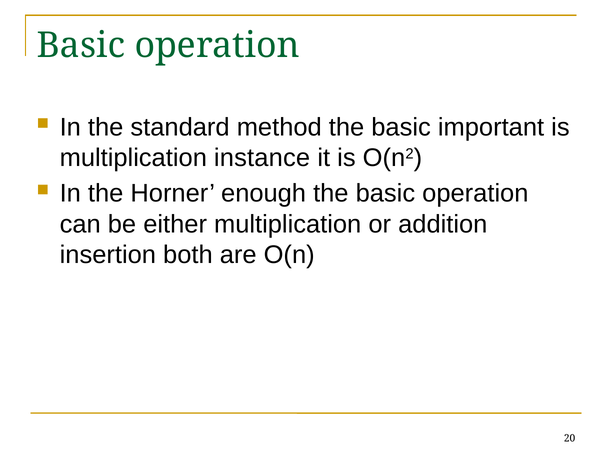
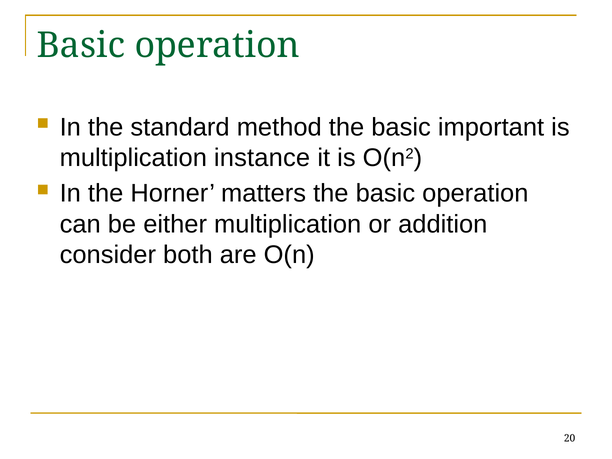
enough: enough -> matters
insertion: insertion -> consider
